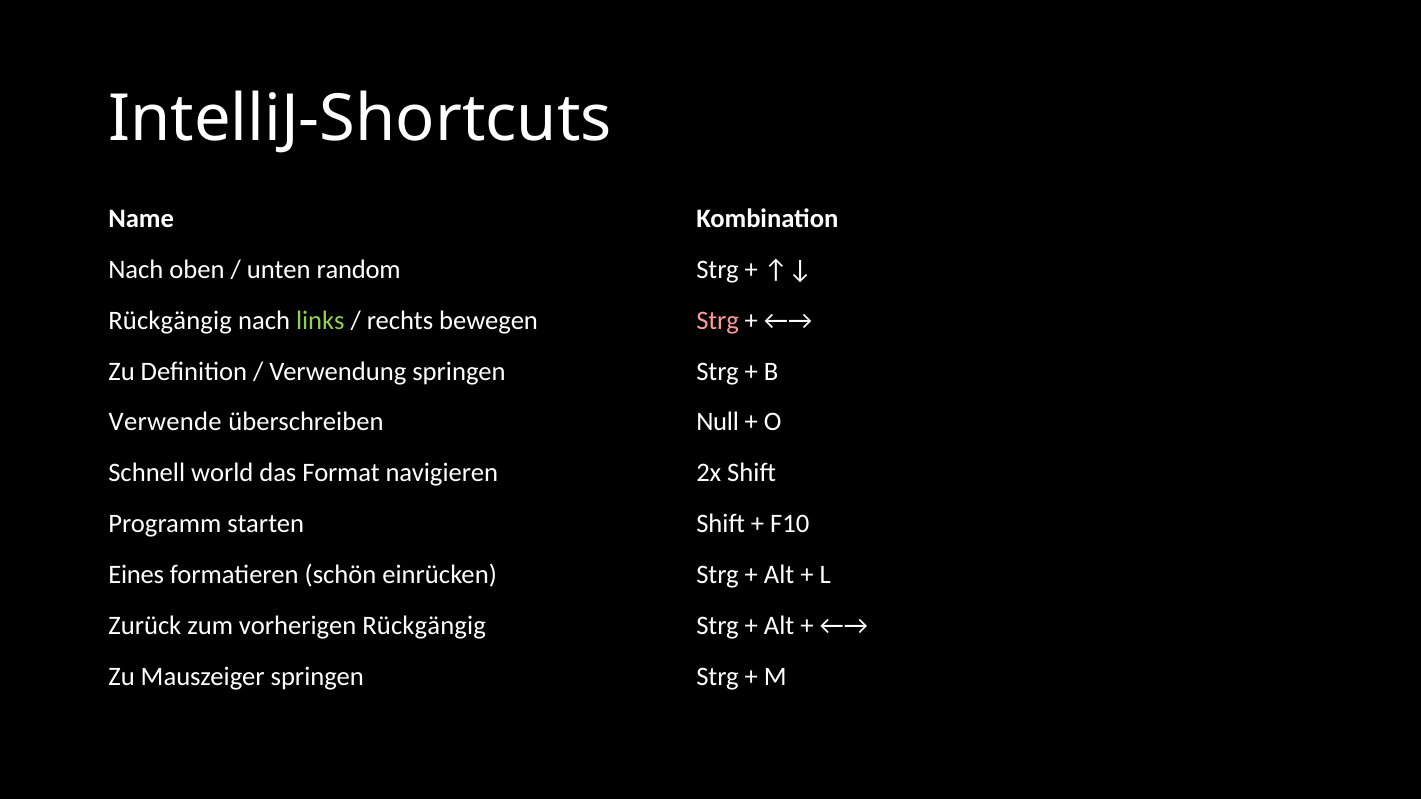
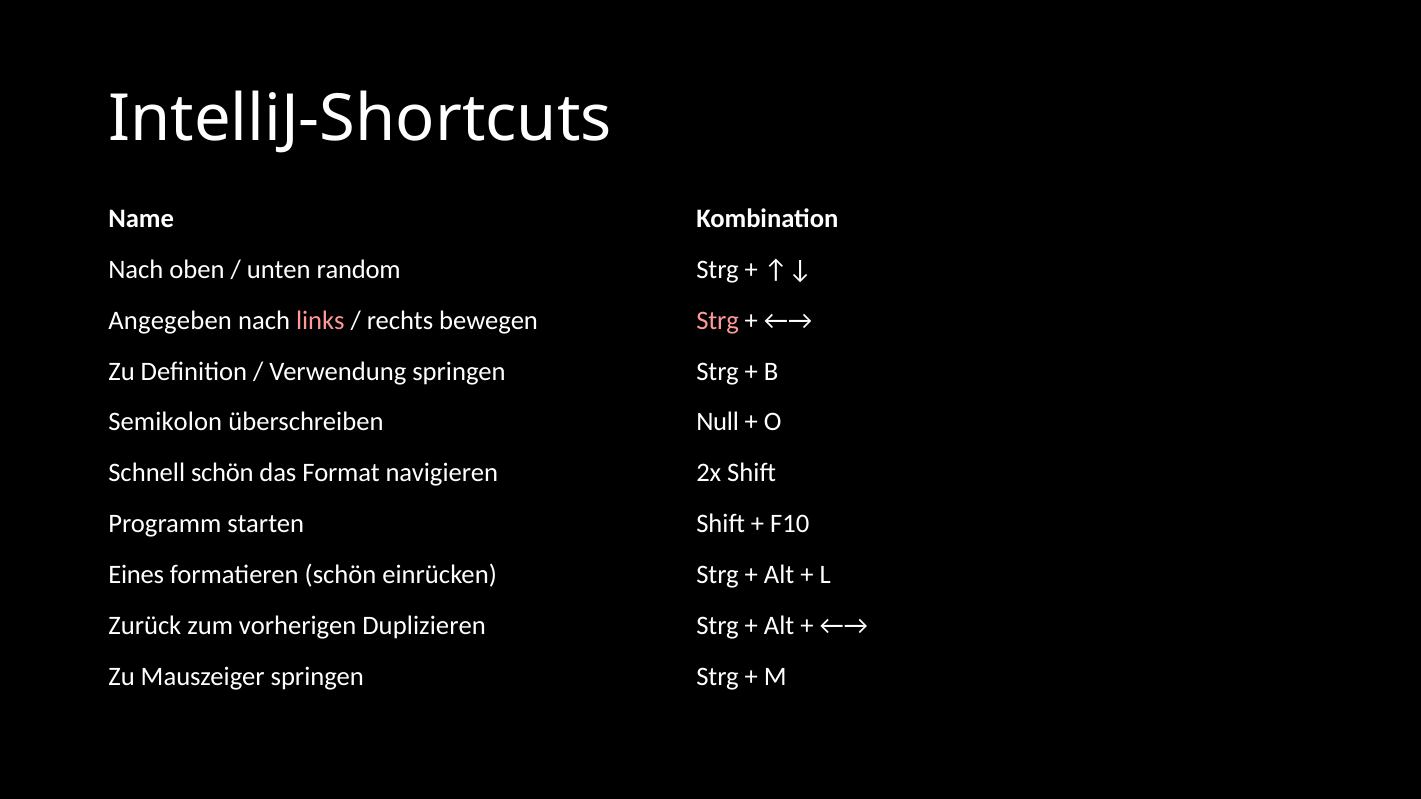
Rückgängig at (170, 321): Rückgängig -> Angegeben
links colour: light green -> pink
Verwende: Verwende -> Semikolon
Schnell world: world -> schön
vorherigen Rückgängig: Rückgängig -> Duplizieren
